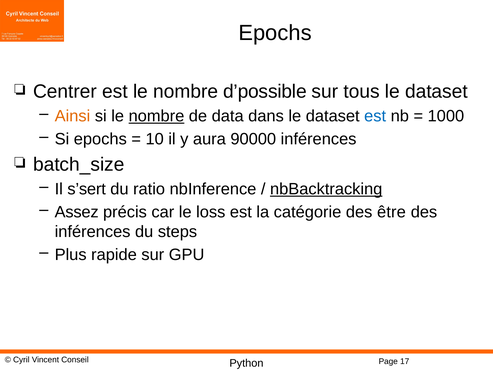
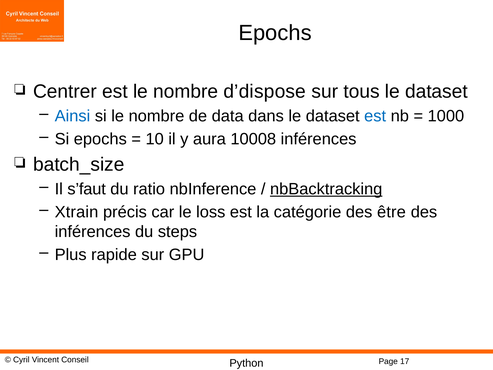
d’possible: d’possible -> d’dispose
Ainsi colour: orange -> blue
nombre at (156, 116) underline: present -> none
90000: 90000 -> 10008
s’sert: s’sert -> s’faut
Assez: Assez -> Xtrain
